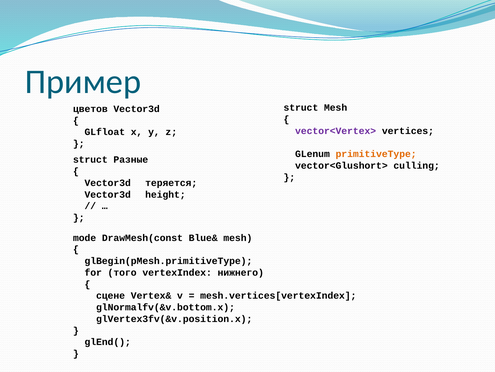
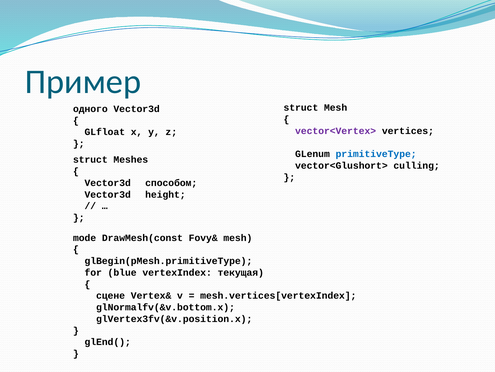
цветов: цветов -> одного
primitiveType colour: orange -> blue
Разные: Разные -> Meshes
теряется: теряется -> способом
Blue&: Blue& -> Fovy&
того: того -> blue
нижнего: нижнего -> текущая
